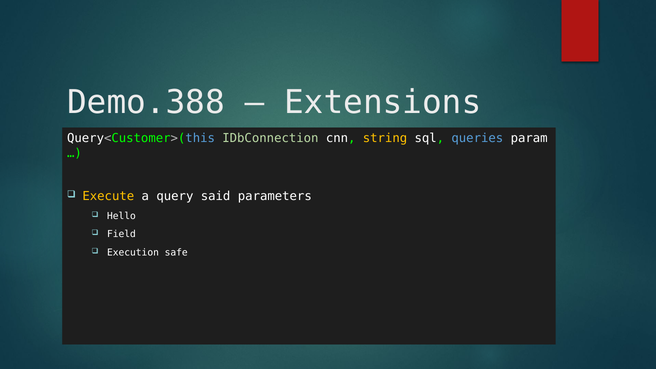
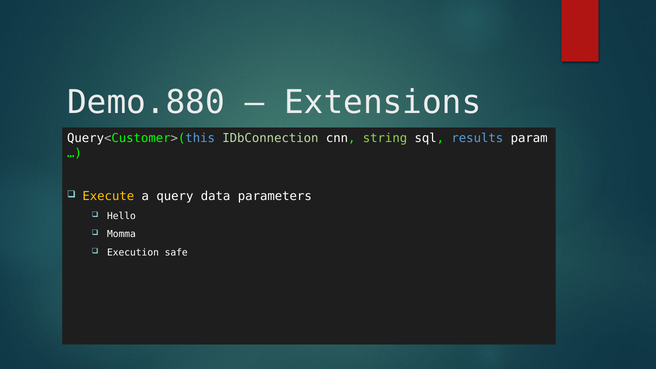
Demo.388: Demo.388 -> Demo.880
string colour: yellow -> light green
queries: queries -> results
said: said -> data
Field: Field -> Momma
